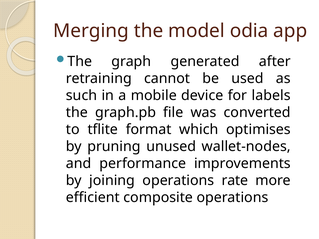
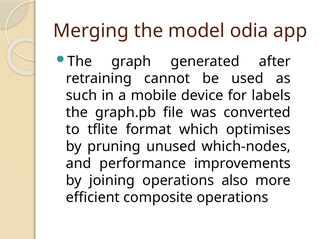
wallet-nodes: wallet-nodes -> which-nodes
rate: rate -> also
